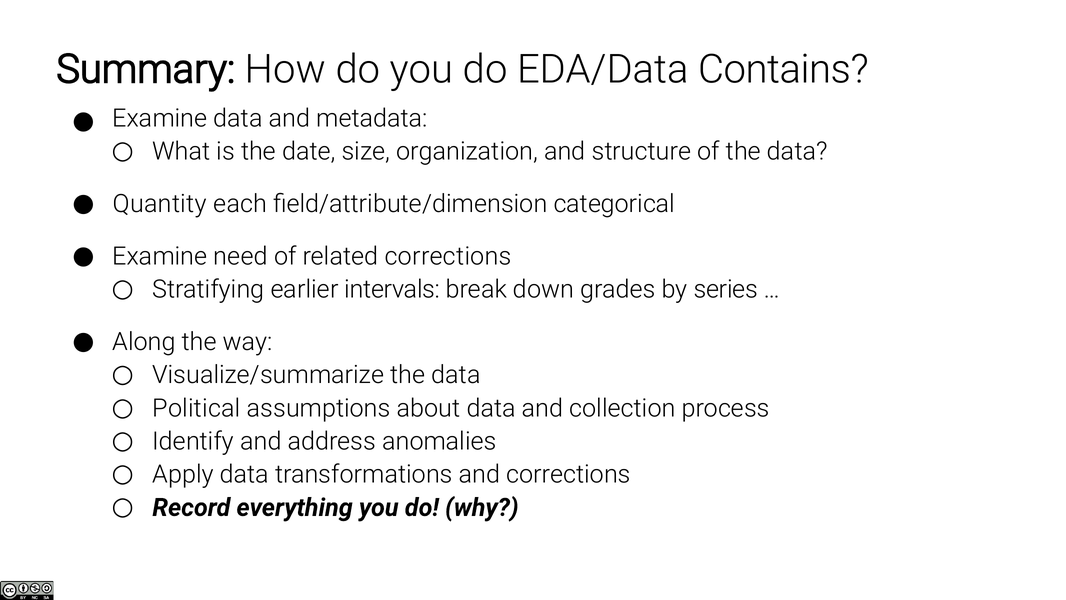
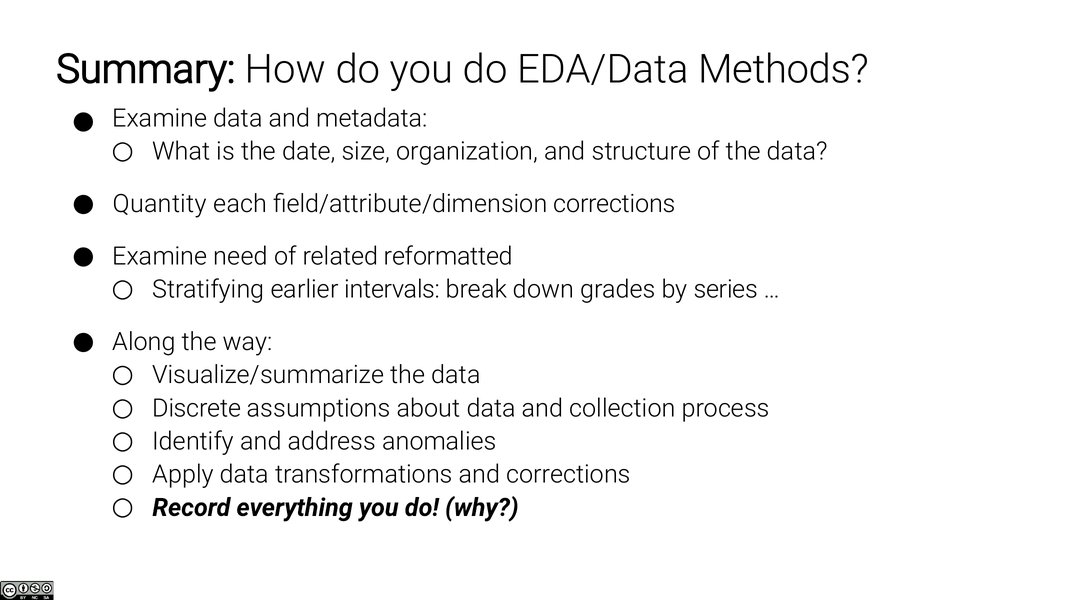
Contains: Contains -> Methods
field/attribute/dimension categorical: categorical -> corrections
related corrections: corrections -> reformatted
Political: Political -> Discrete
